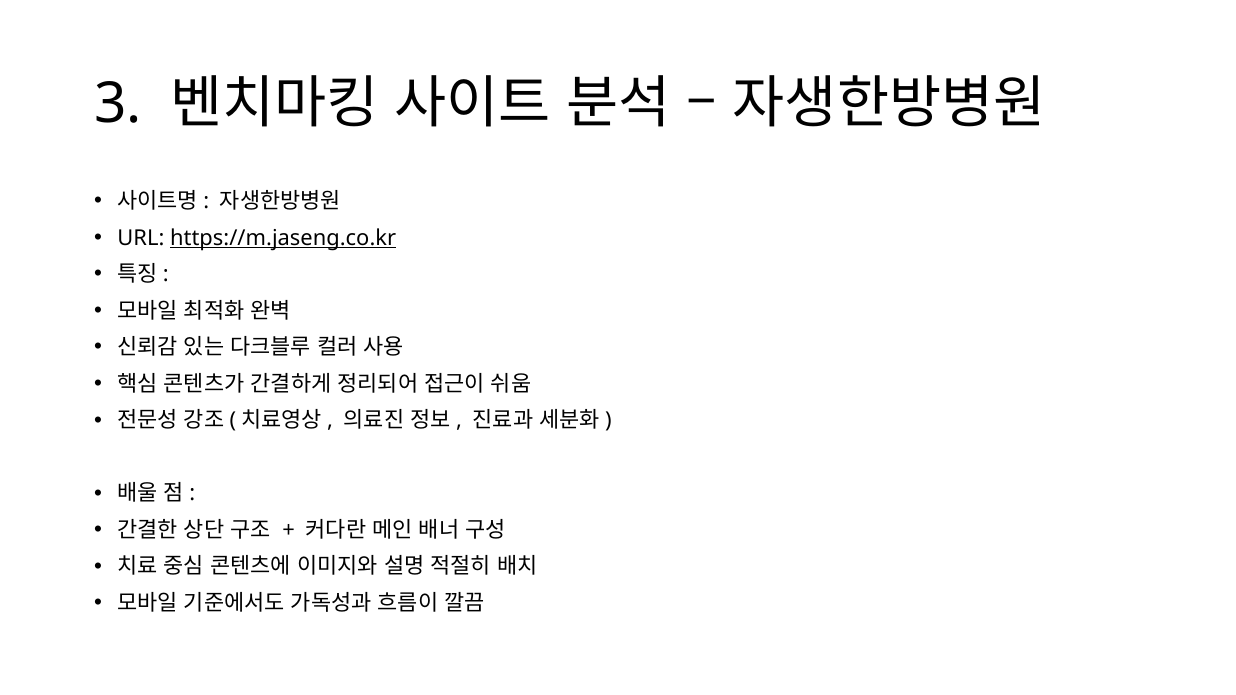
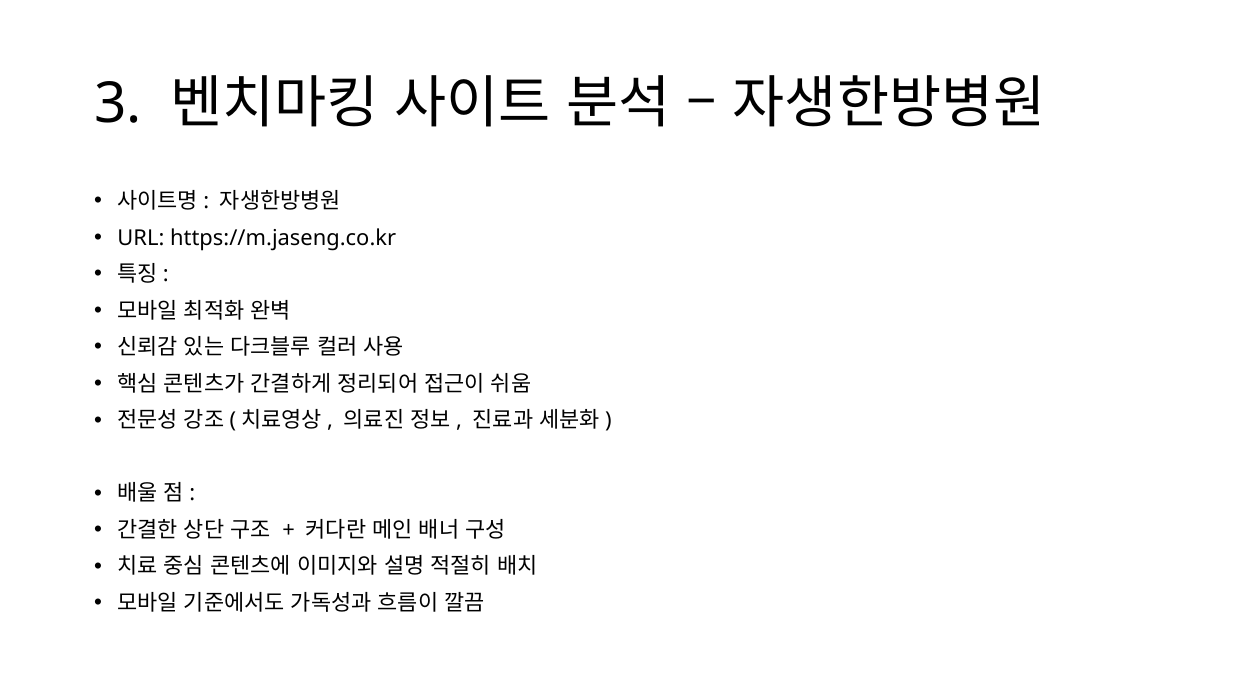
https://m.jaseng.co.kr underline: present -> none
